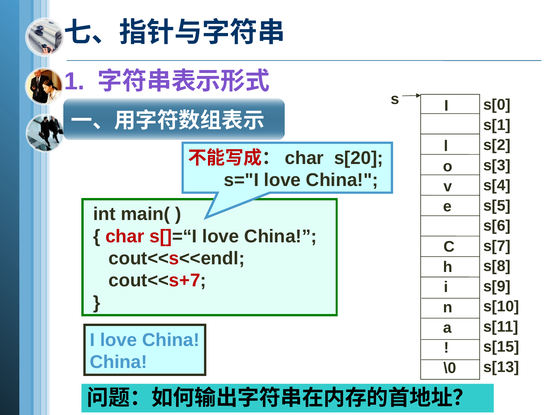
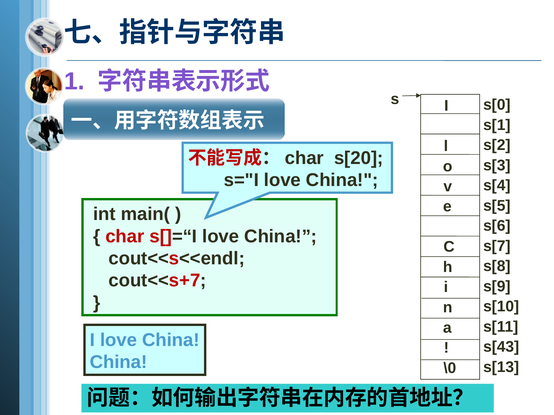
s[15: s[15 -> s[43
